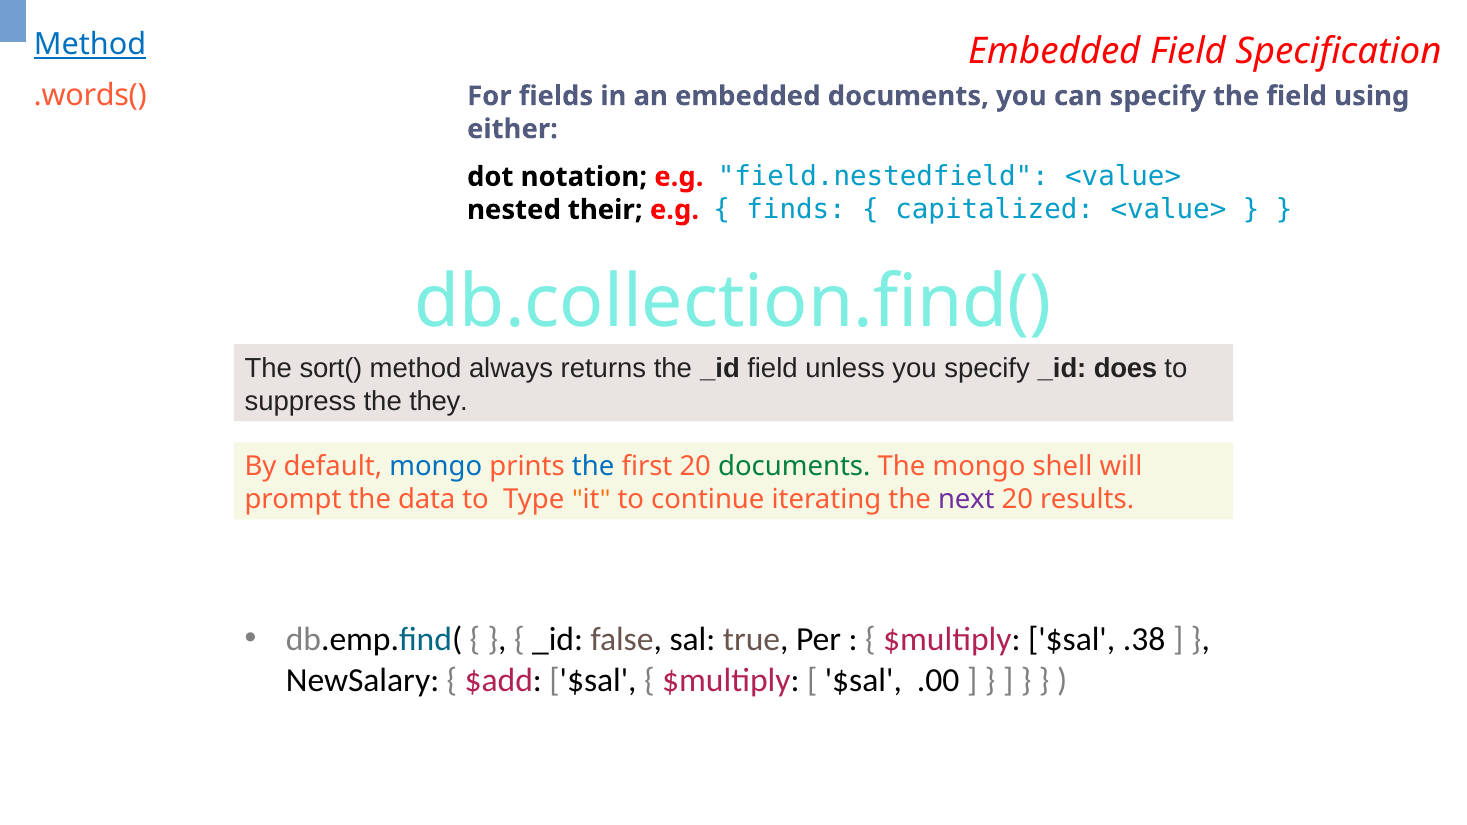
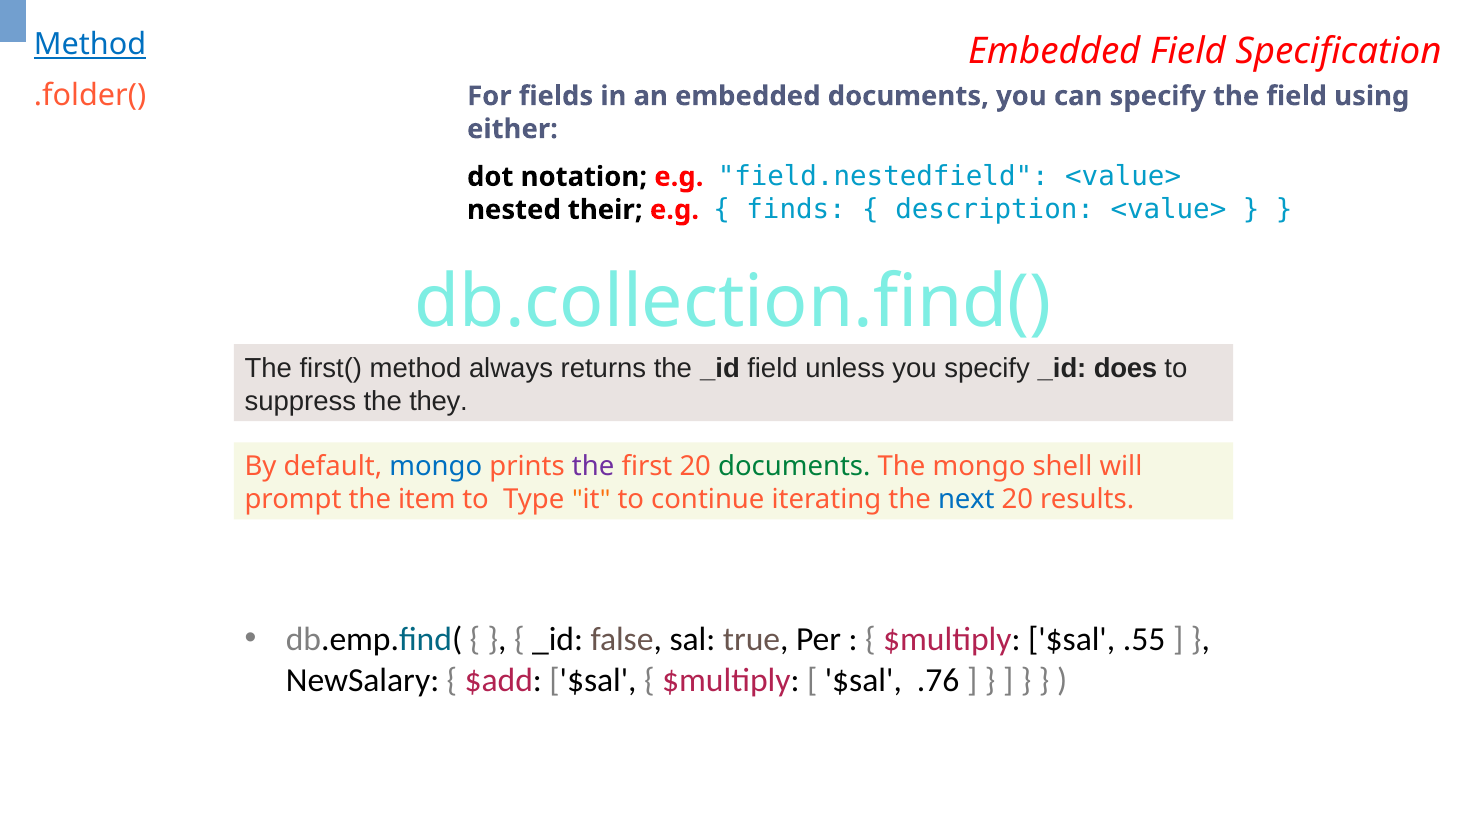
.words(: .words( -> .folder(
capitalized: capitalized -> description
sort(: sort( -> first(
the at (593, 466) colour: blue -> purple
data: data -> item
next colour: purple -> blue
.38: .38 -> .55
.00: .00 -> .76
